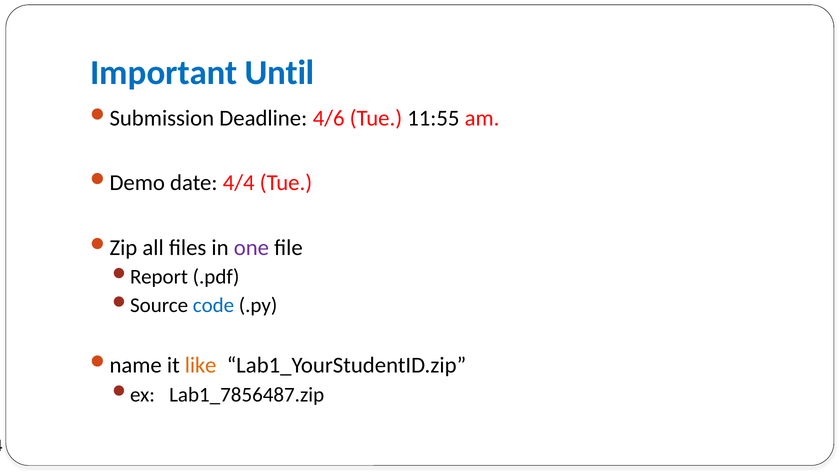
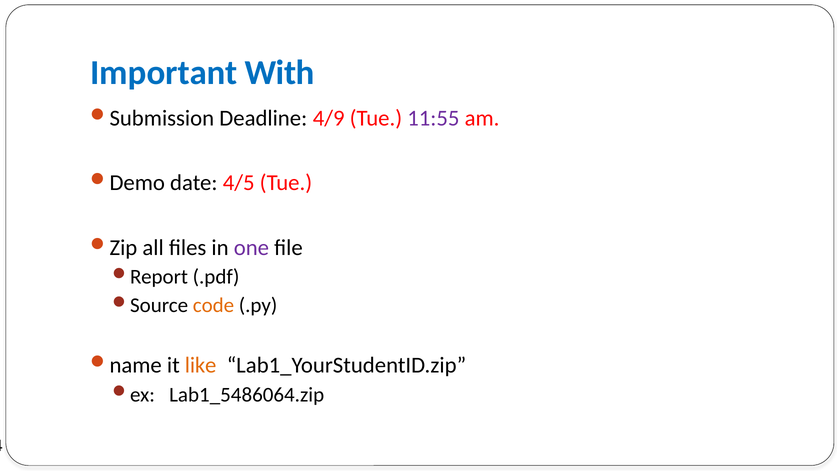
Until: Until -> With
4/6: 4/6 -> 4/9
11:55 colour: black -> purple
4/4: 4/4 -> 4/5
code colour: blue -> orange
Lab1_7856487.zip: Lab1_7856487.zip -> Lab1_5486064.zip
